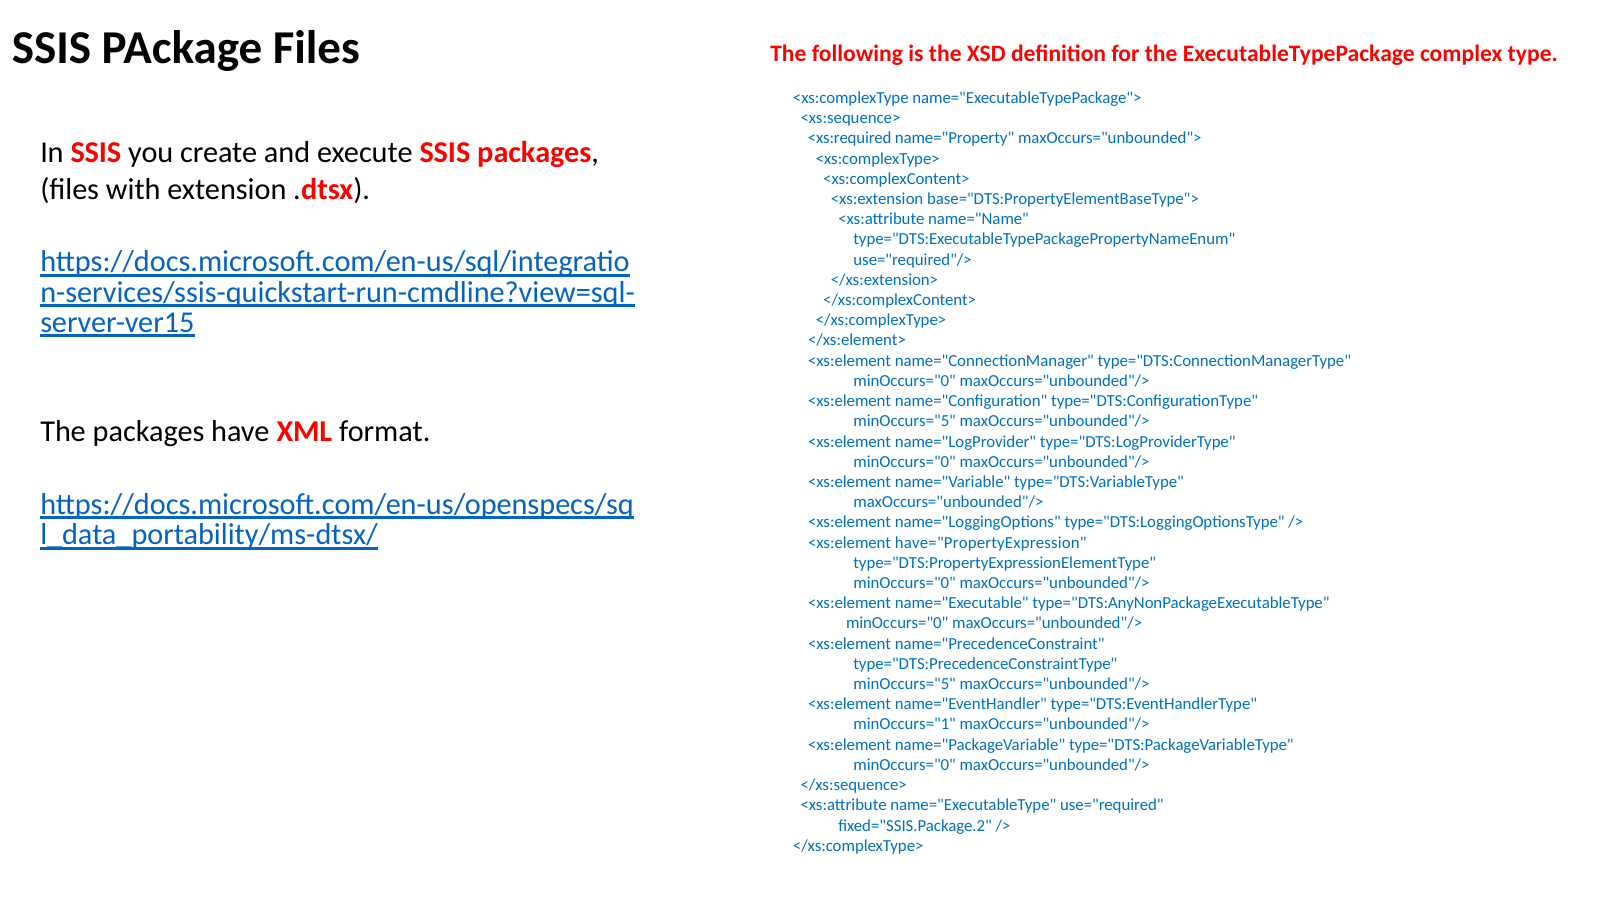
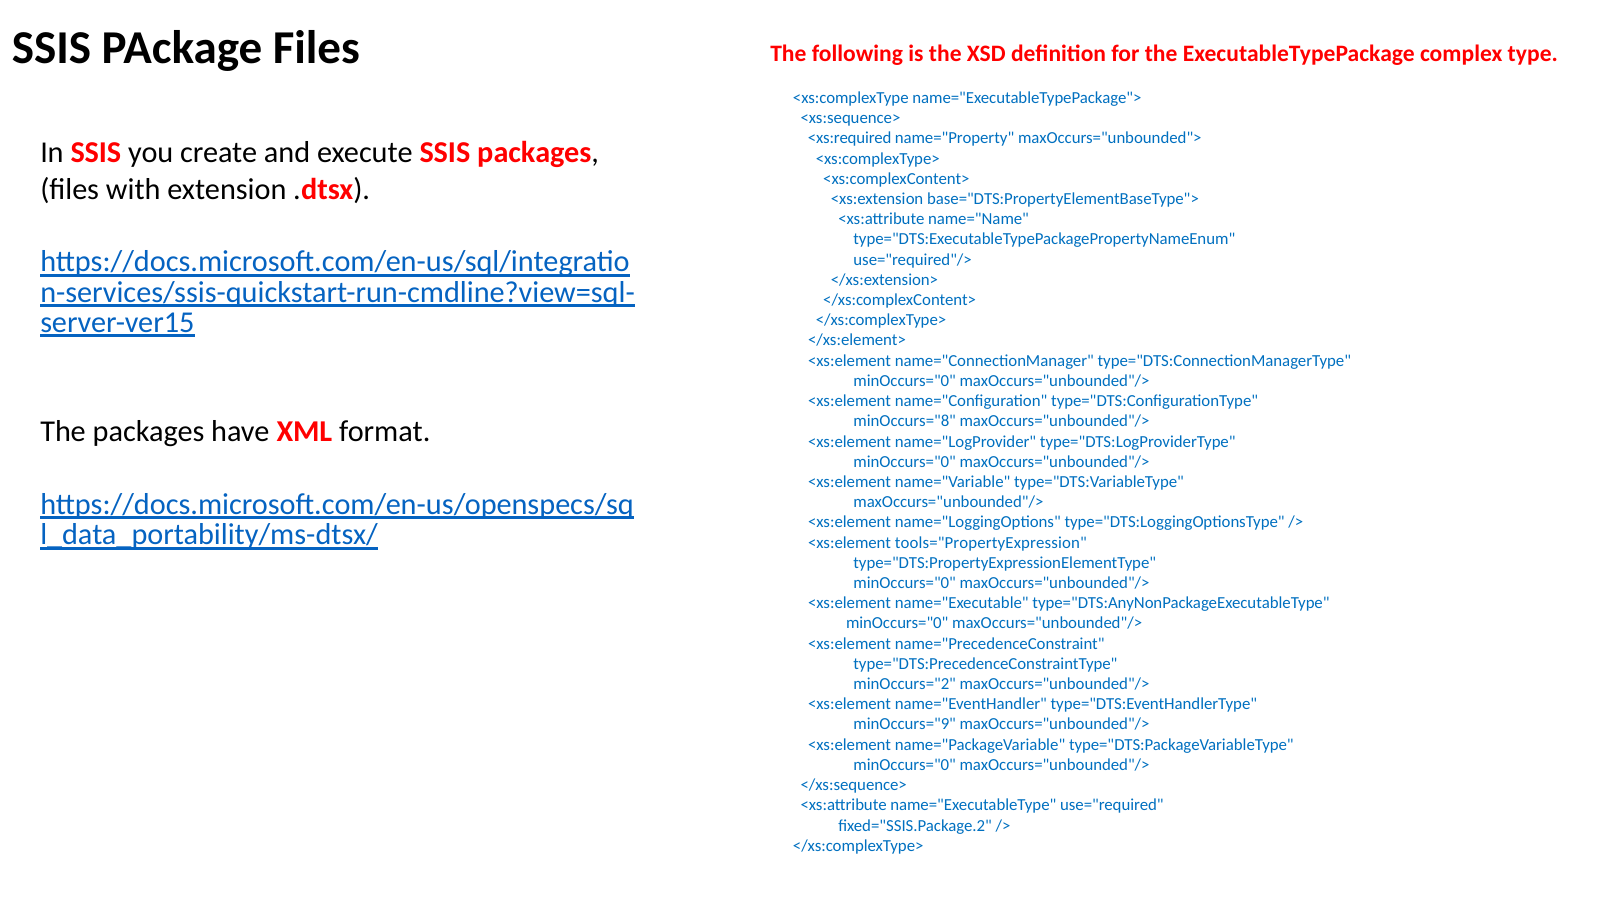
minOccurs="5 at (905, 421): minOccurs="5 -> minOccurs="8
have="PropertyExpression: have="PropertyExpression -> tools="PropertyExpression
minOccurs="5 at (905, 684): minOccurs="5 -> minOccurs="2
minOccurs="1: minOccurs="1 -> minOccurs="9
